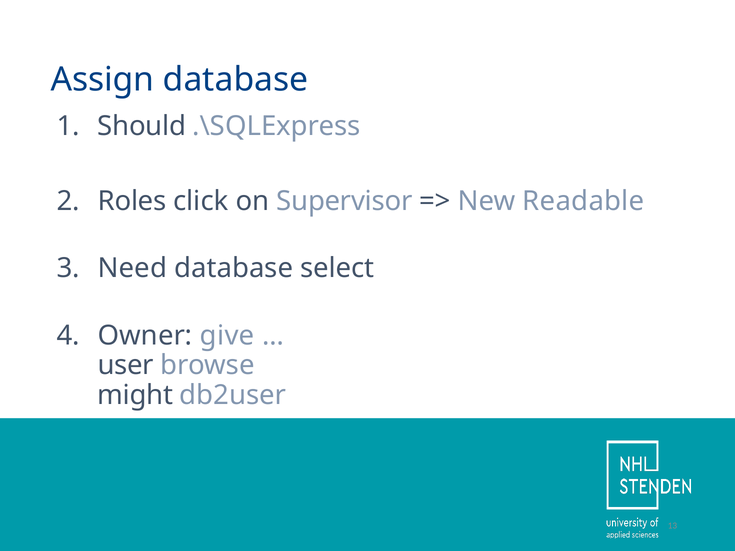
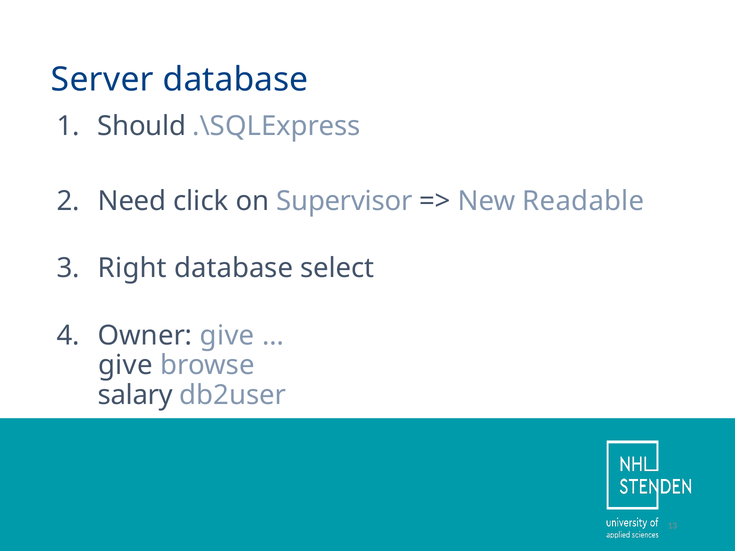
Assign: Assign -> Server
Roles: Roles -> Need
Need: Need -> Right
user at (126, 365): user -> give
might: might -> salary
